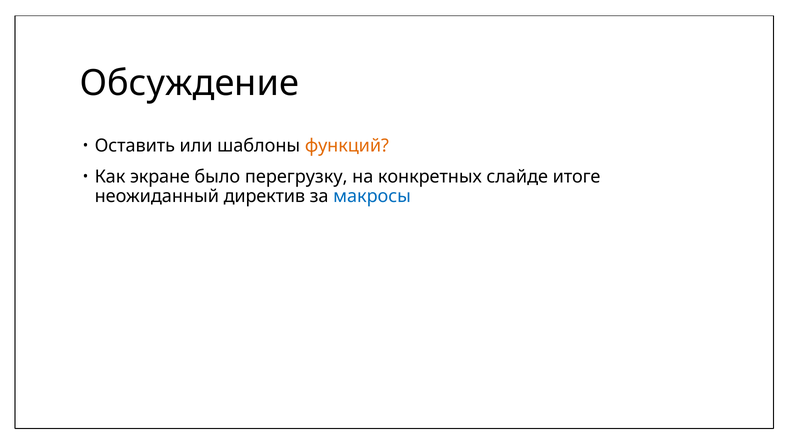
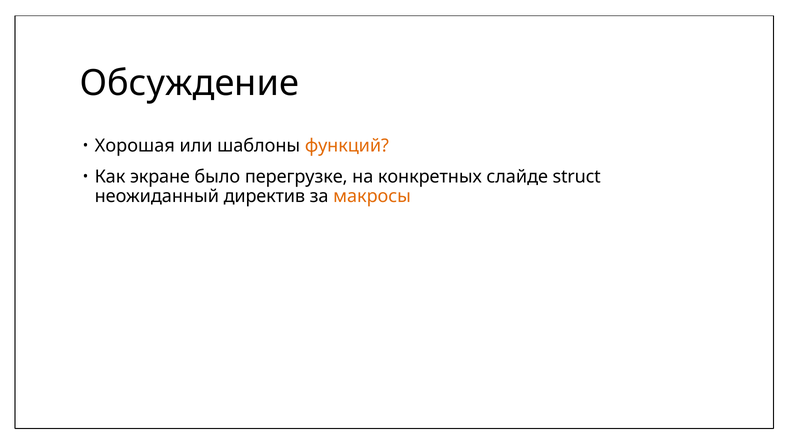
Оставить: Оставить -> Хорошая
перегрузку: перегрузку -> перегрузке
итоге: итоге -> struct
макросы colour: blue -> orange
